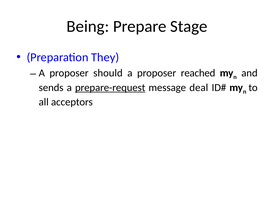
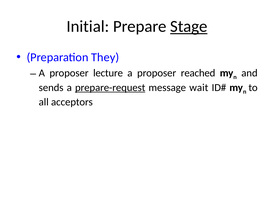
Being: Being -> Initial
Stage underline: none -> present
should: should -> lecture
deal: deal -> wait
